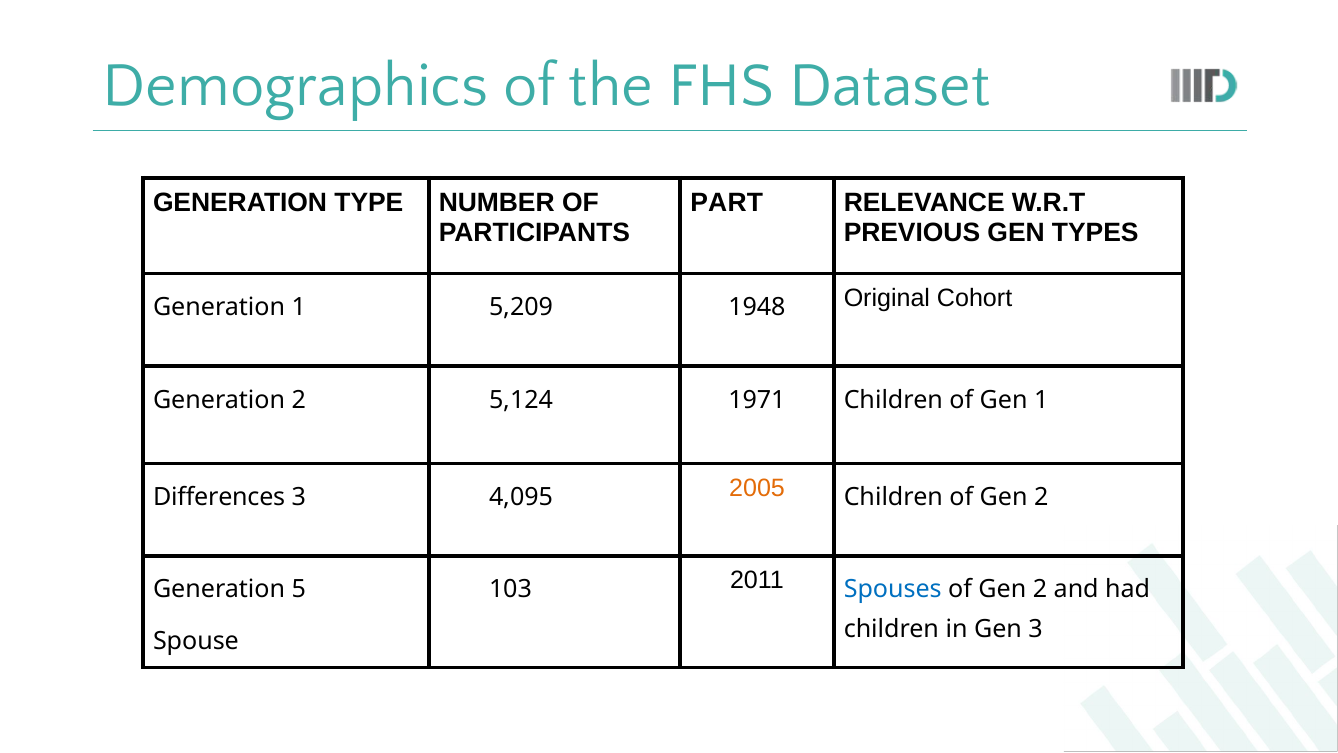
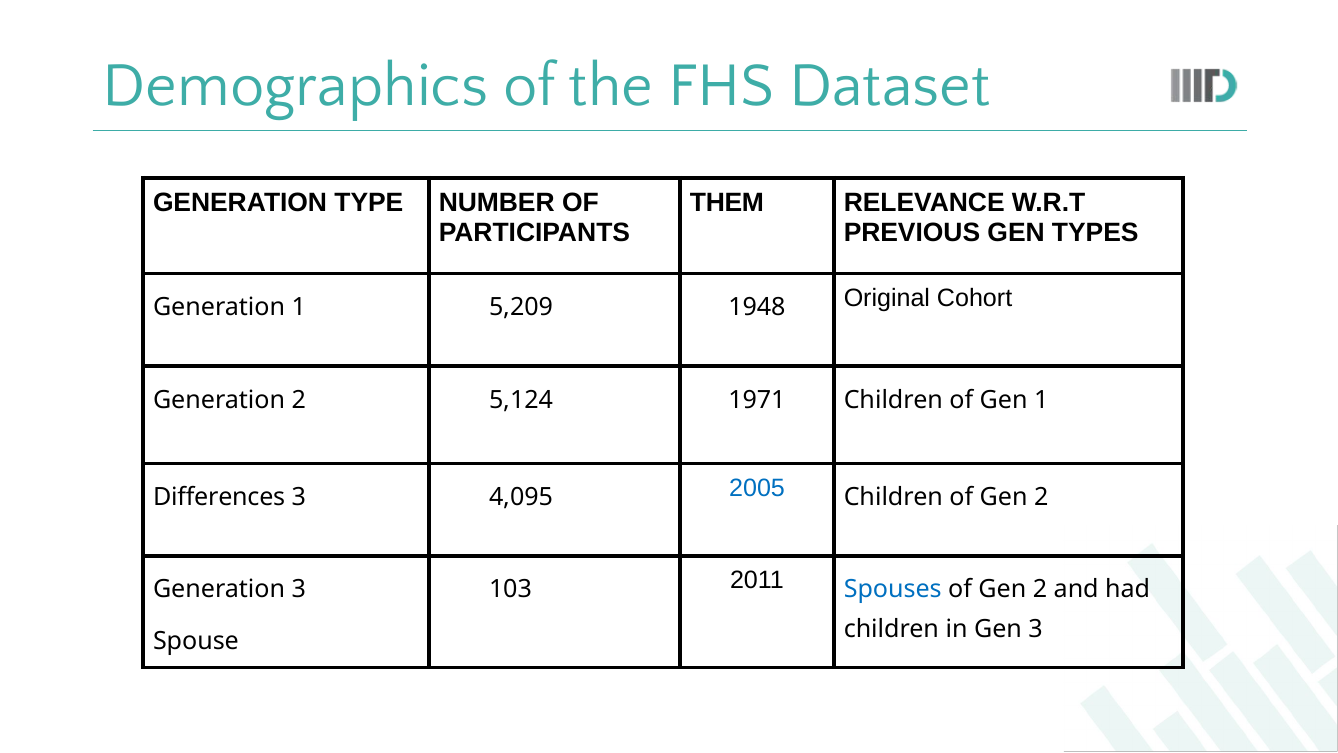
PART: PART -> THEM
2005 colour: orange -> blue
Generation 5: 5 -> 3
